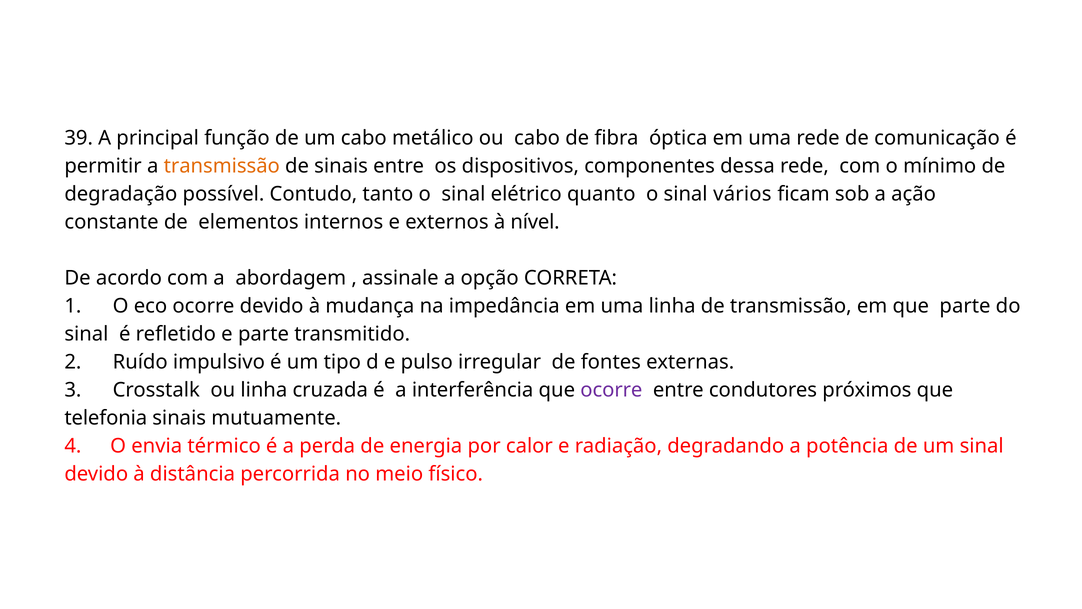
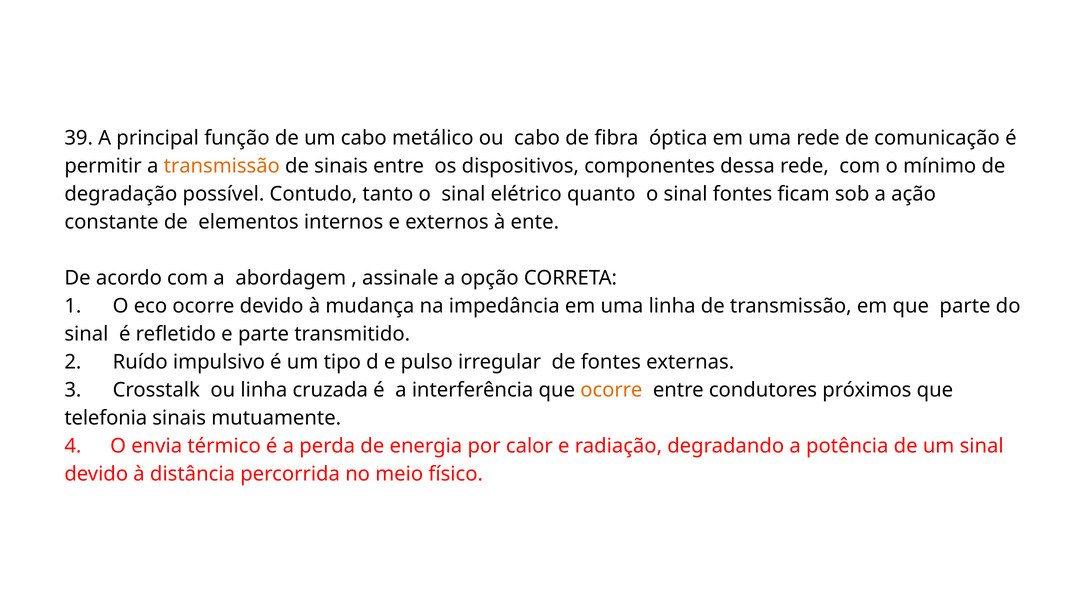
sinal vários: vários -> fontes
nível: nível -> ente
ocorre at (611, 390) colour: purple -> orange
